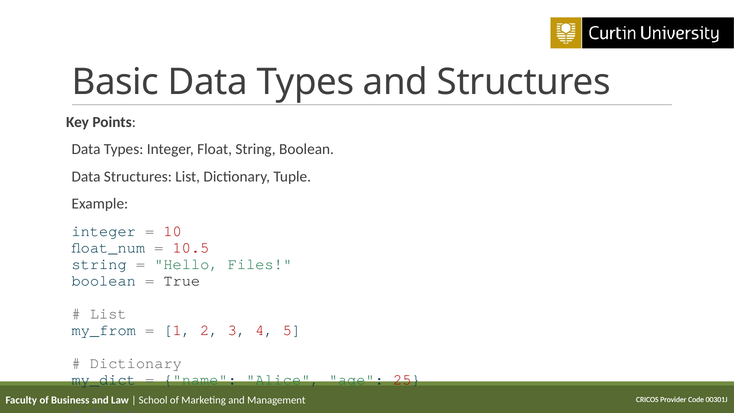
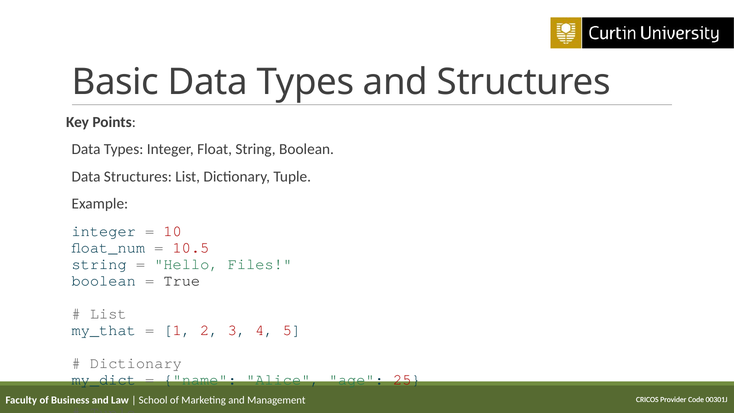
my_from: my_from -> my_that
